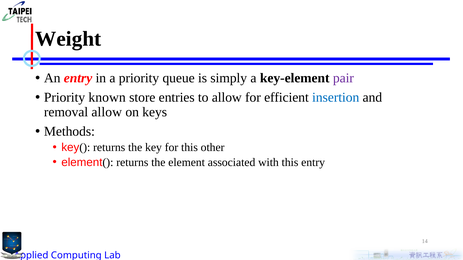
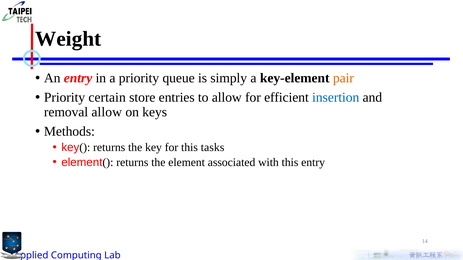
pair colour: purple -> orange
known: known -> certain
other: other -> tasks
